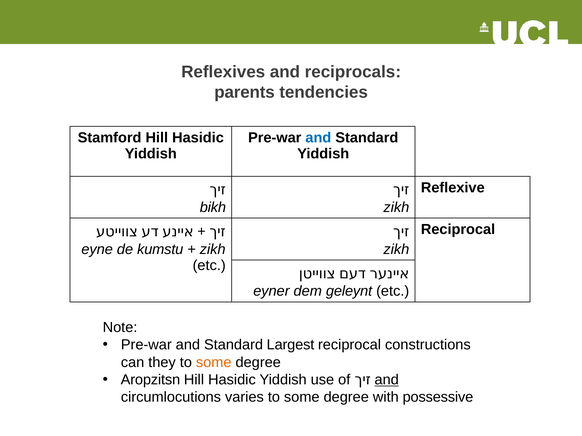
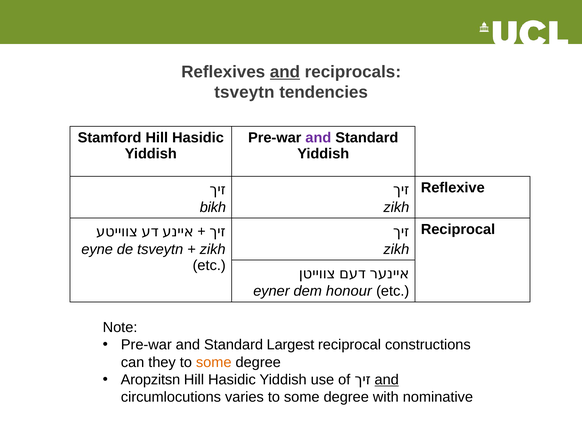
and at (285, 72) underline: none -> present
parents at (245, 92): parents -> tsveytn
and at (318, 138) colour: blue -> purple
de kumstu: kumstu -> tsveytn
geleynt: geleynt -> honour
possessive: possessive -> nominative
